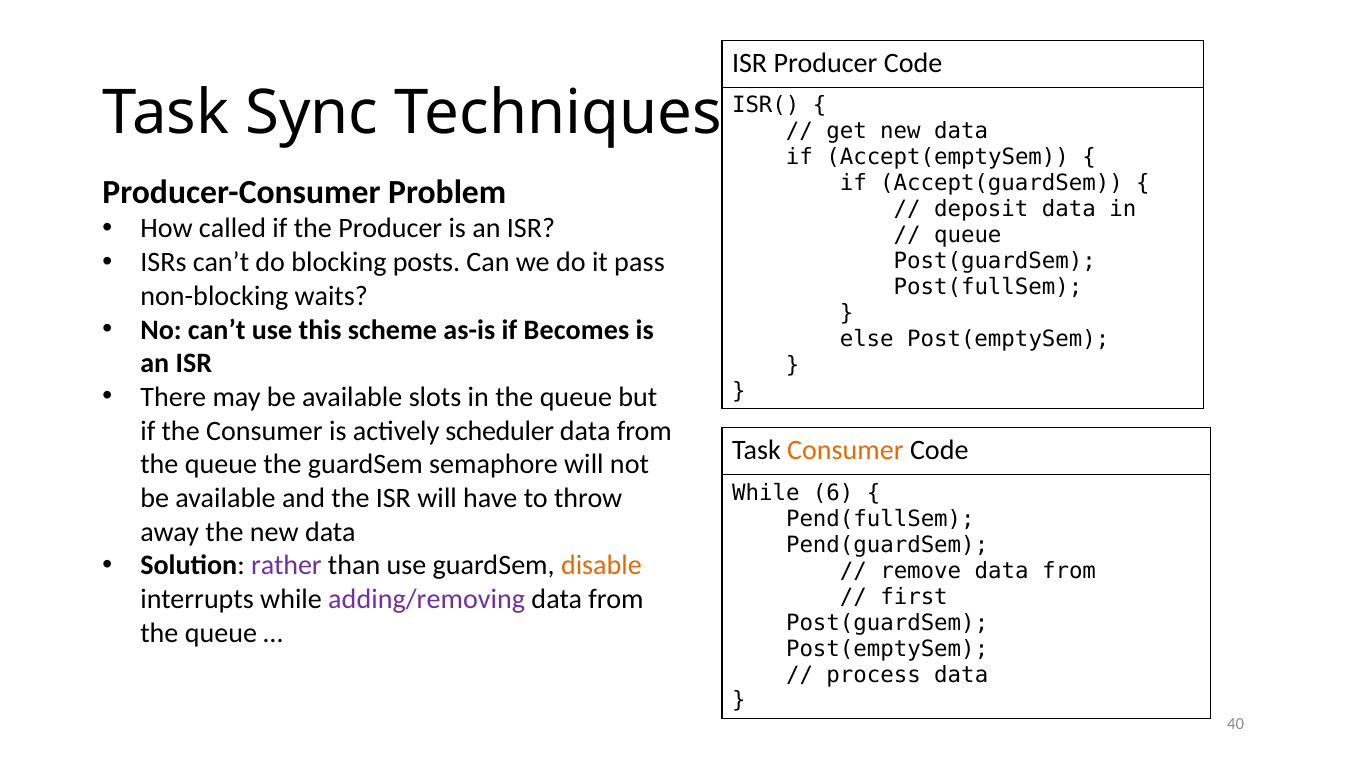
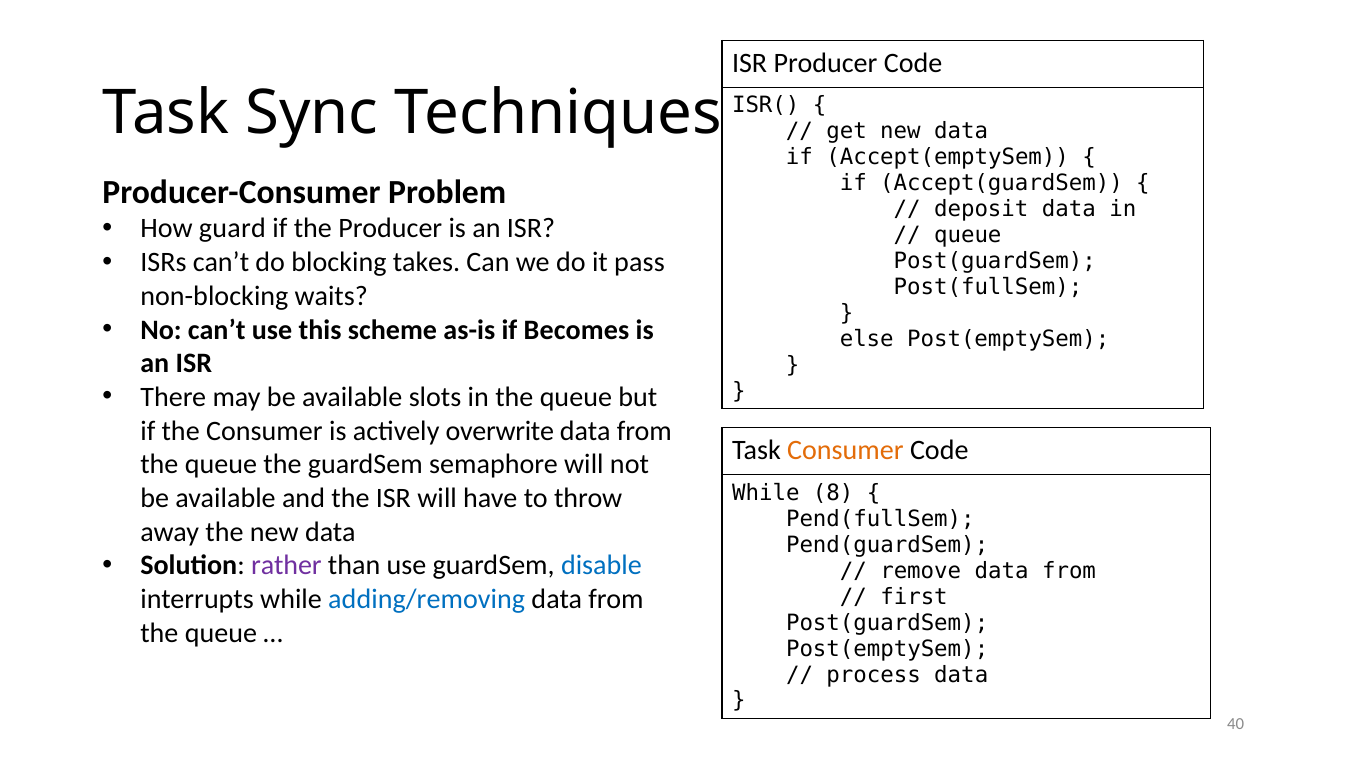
called: called -> guard
posts: posts -> takes
scheduler: scheduler -> overwrite
6: 6 -> 8
disable colour: orange -> blue
adding/removing colour: purple -> blue
